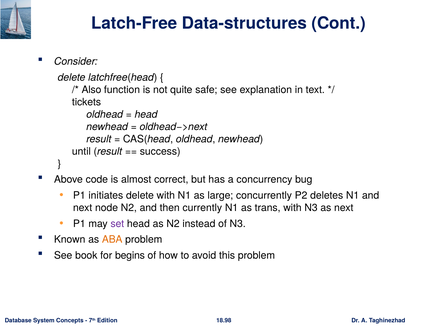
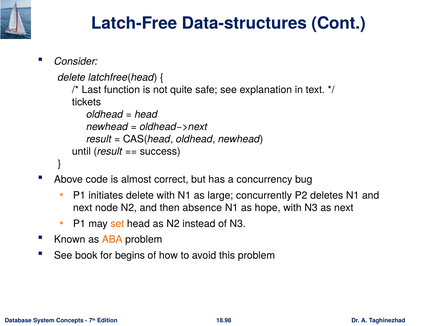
Also: Also -> Last
currently: currently -> absence
trans: trans -> hope
set colour: purple -> orange
